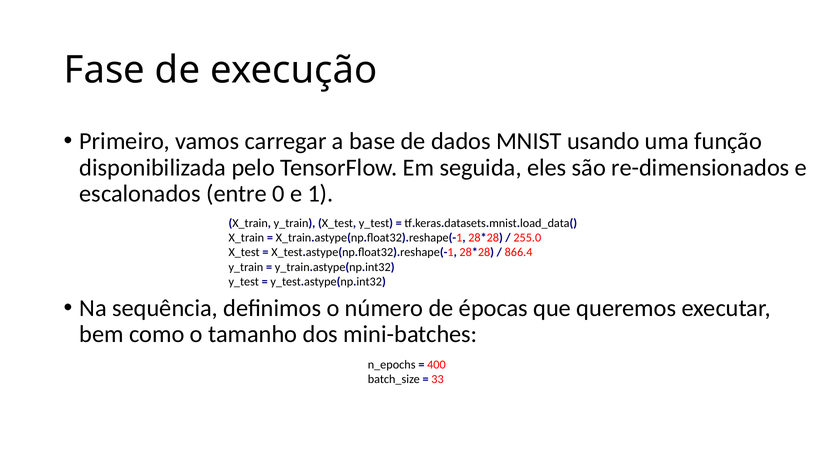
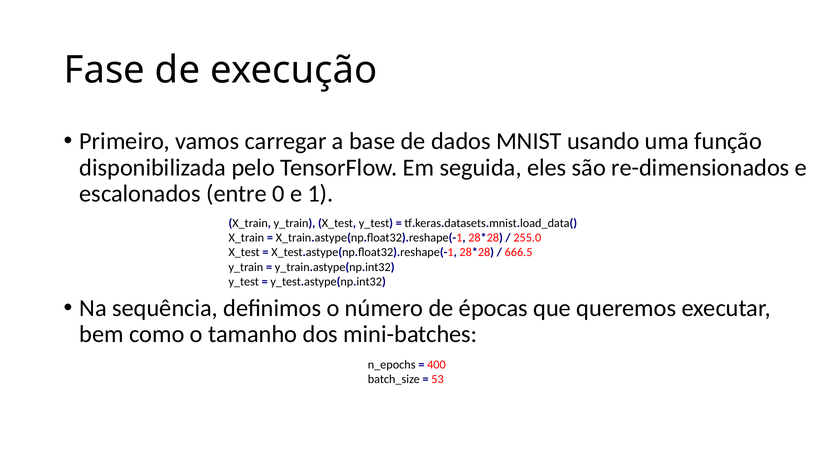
866.4: 866.4 -> 666.5
33: 33 -> 53
